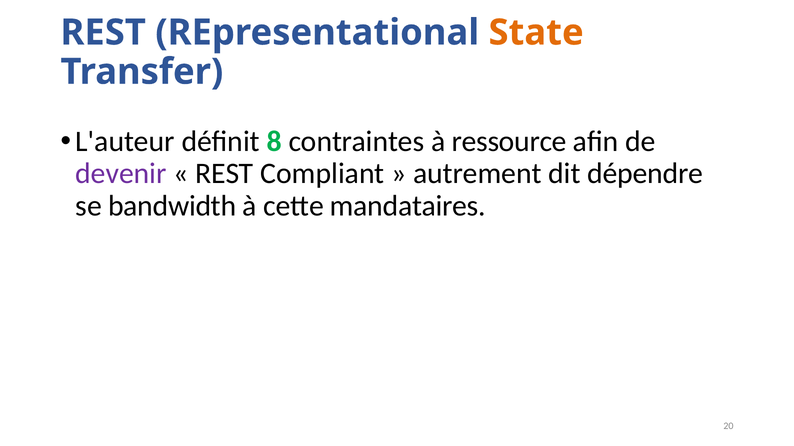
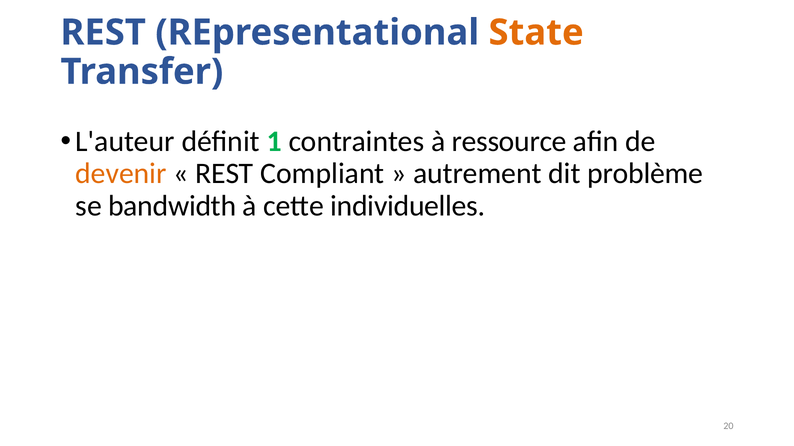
8: 8 -> 1
devenir colour: purple -> orange
dépendre: dépendre -> problème
mandataires: mandataires -> individuelles
